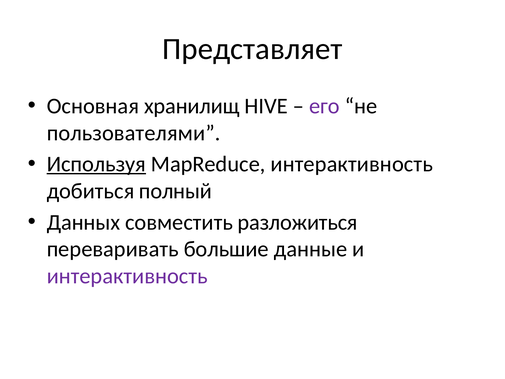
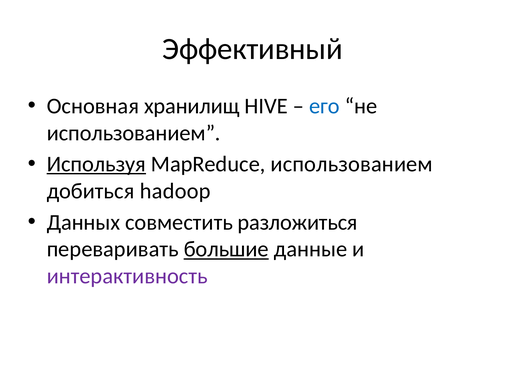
Представляет: Представляет -> Эффективный
его colour: purple -> blue
пользователями at (134, 133): пользователями -> использованием
MapReduce интерактивность: интерактивность -> использованием
полный: полный -> hadoop
большие underline: none -> present
